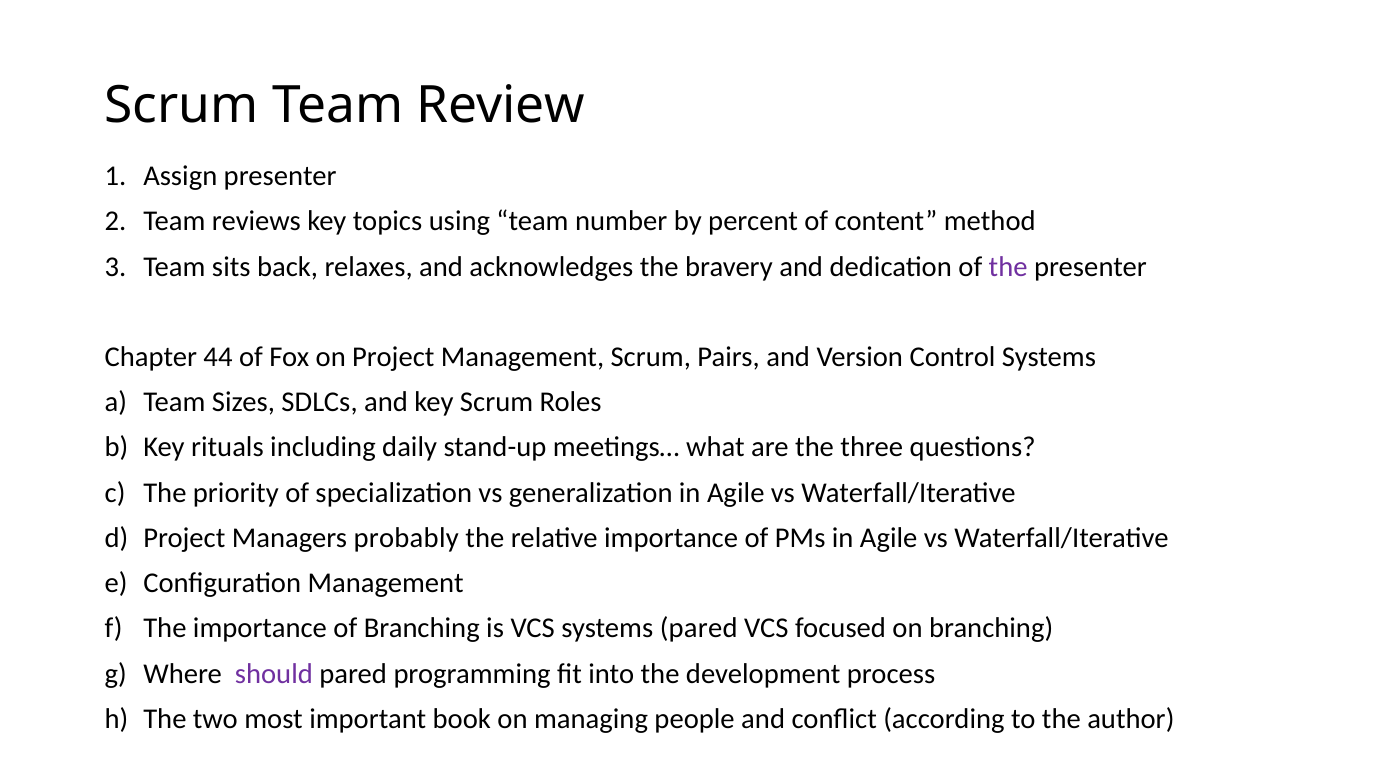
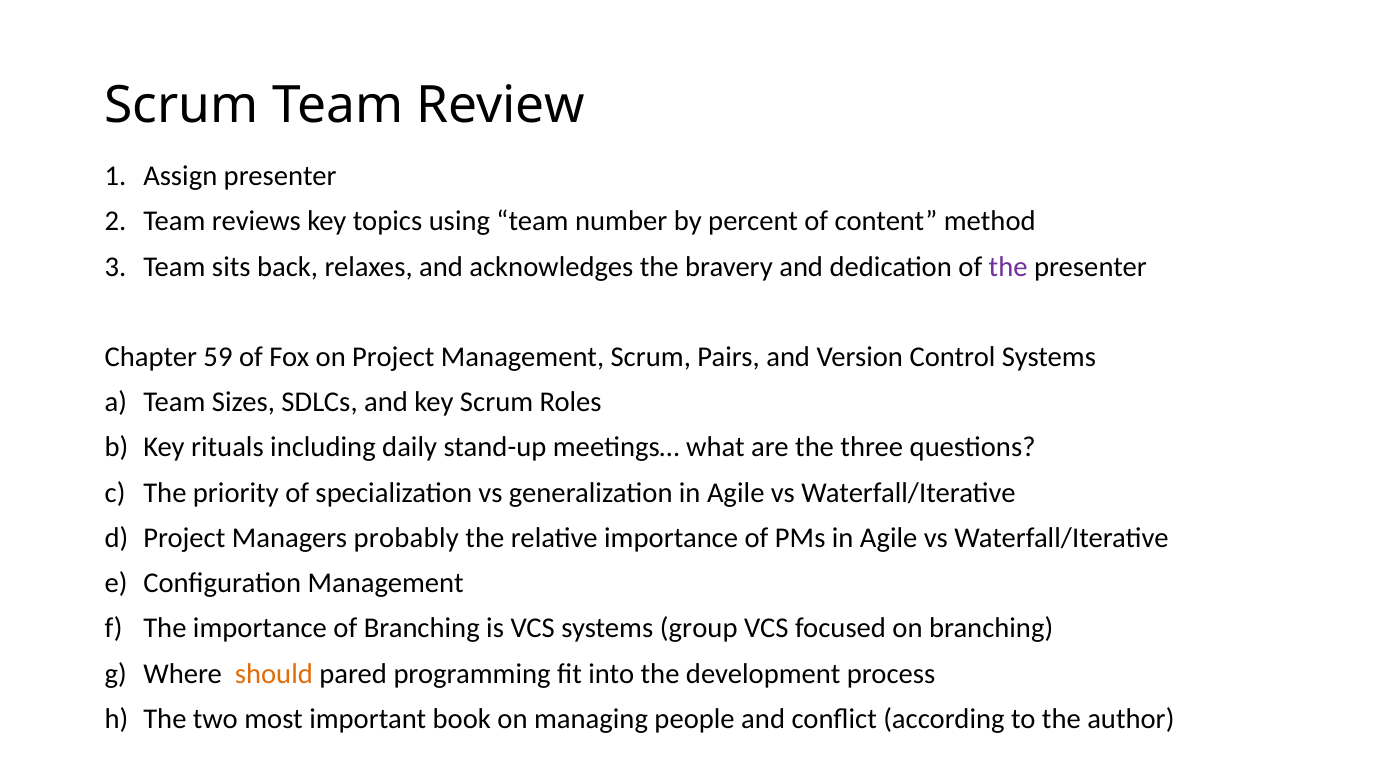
44: 44 -> 59
systems pared: pared -> group
should colour: purple -> orange
